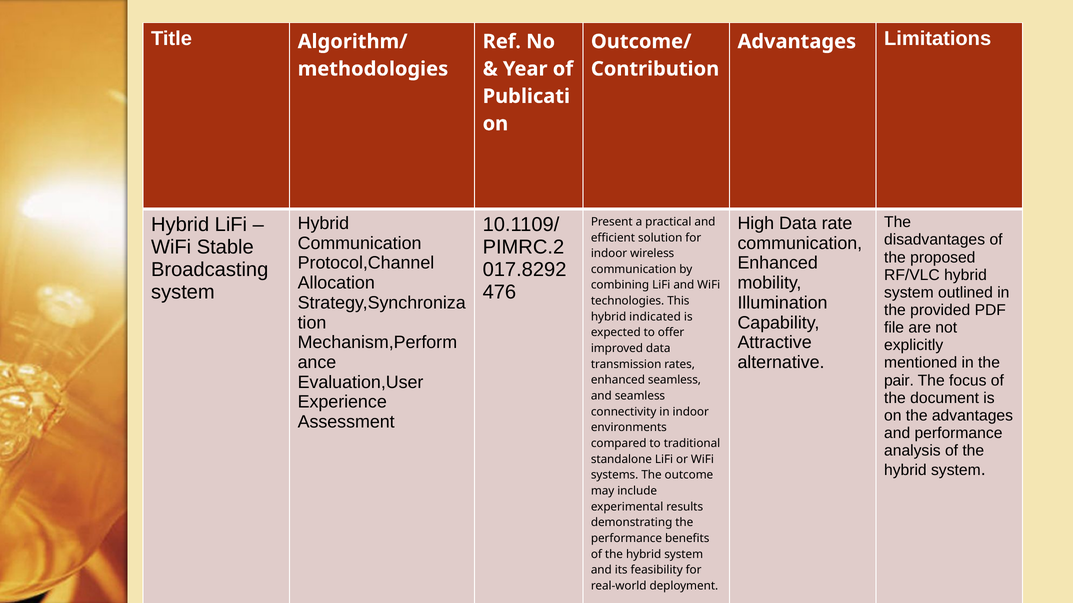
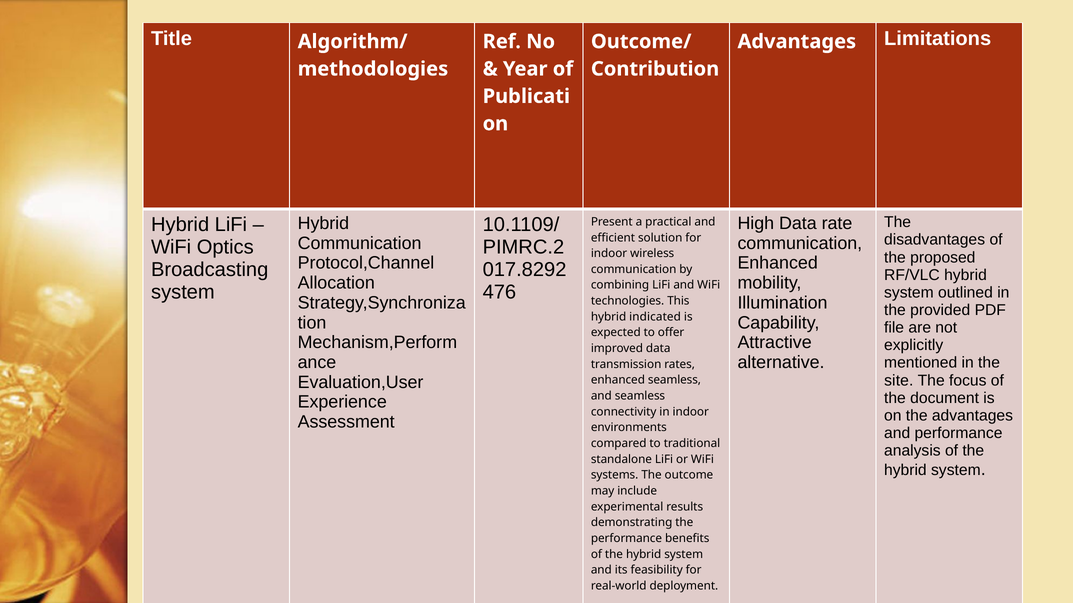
Stable: Stable -> Optics
pair: pair -> site
